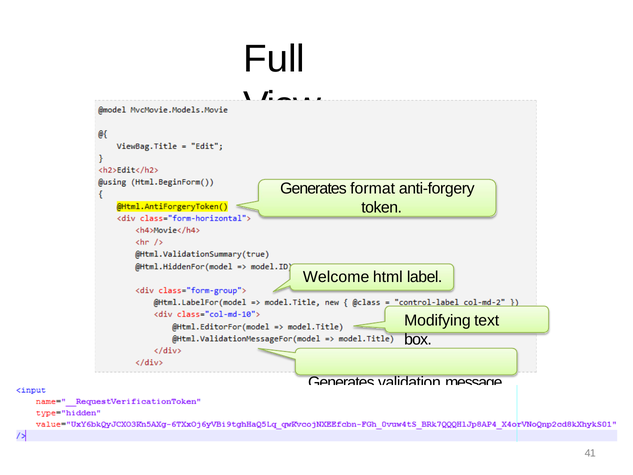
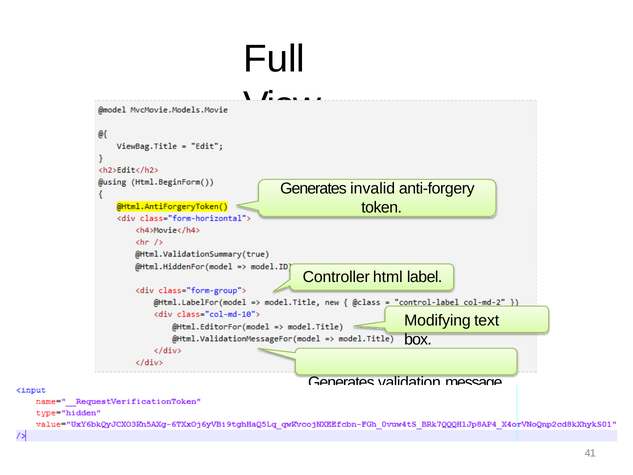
format: format -> invalid
Welcome: Welcome -> Controller
